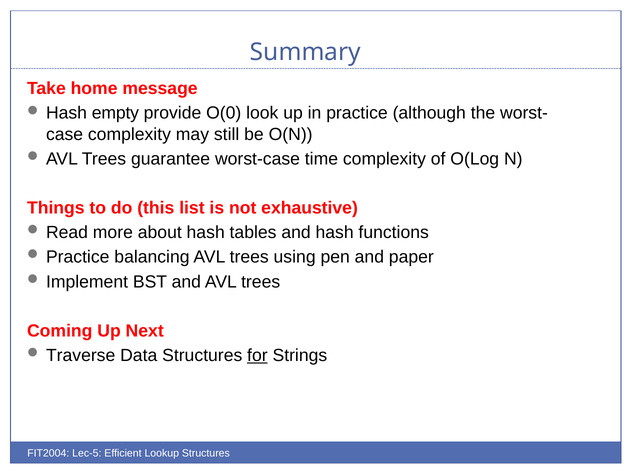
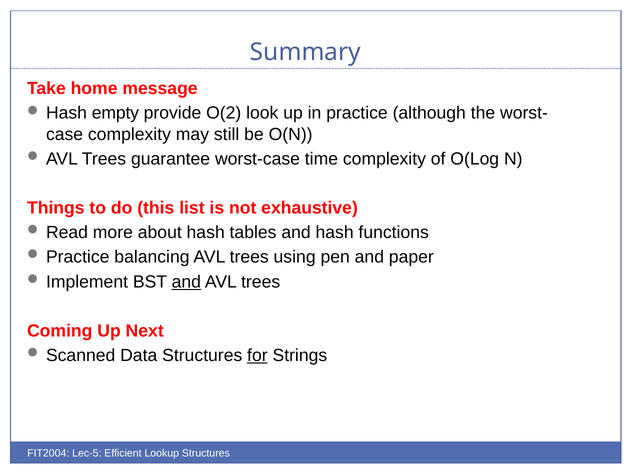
O(0: O(0 -> O(2
and at (186, 282) underline: none -> present
Traverse: Traverse -> Scanned
